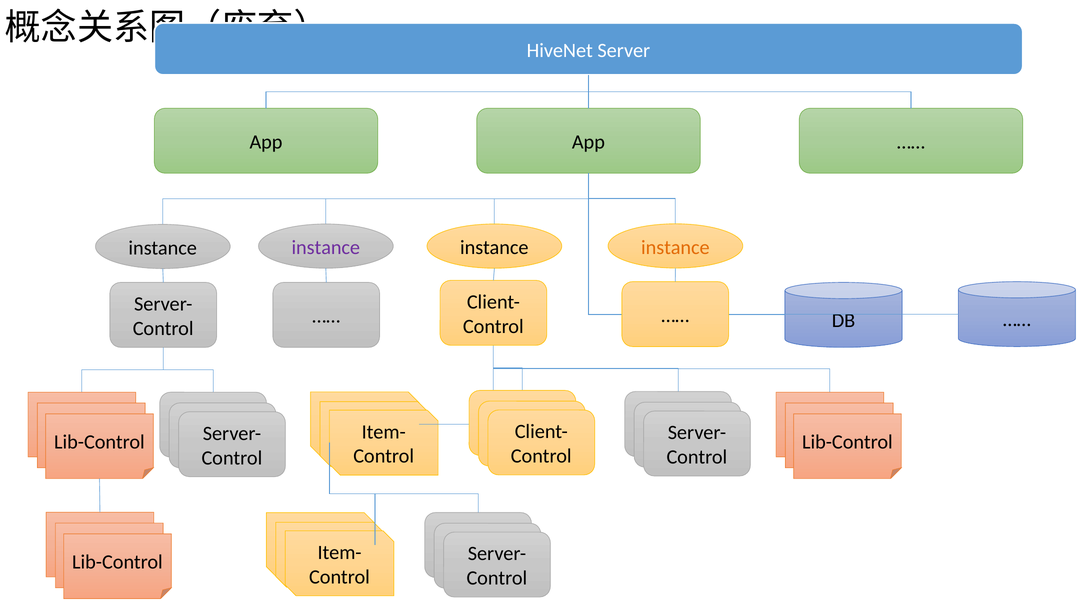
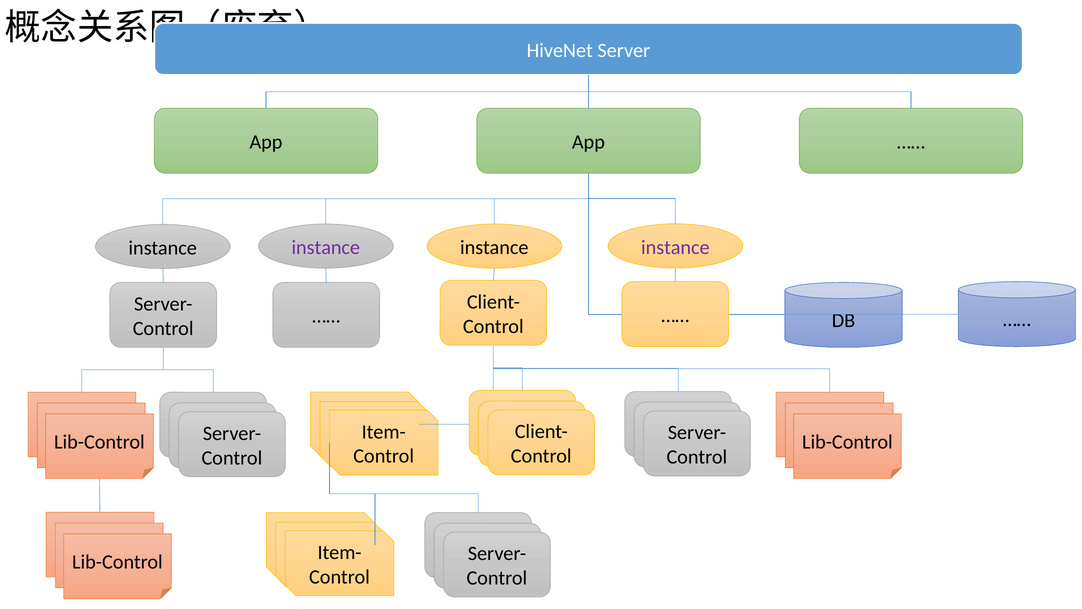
instance at (675, 247) colour: orange -> purple
